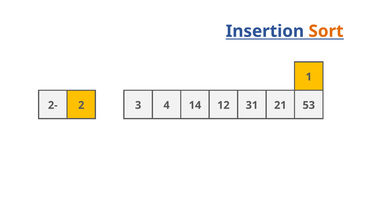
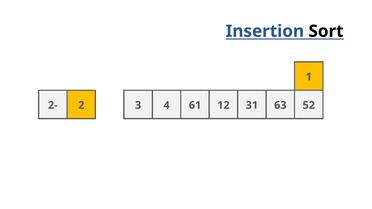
Sort colour: orange -> black
14: 14 -> 61
21: 21 -> 63
53: 53 -> 52
